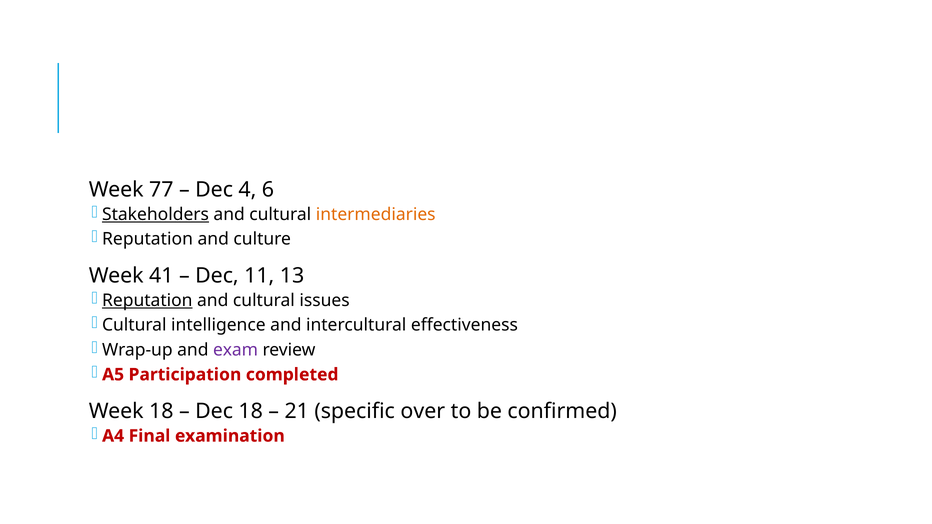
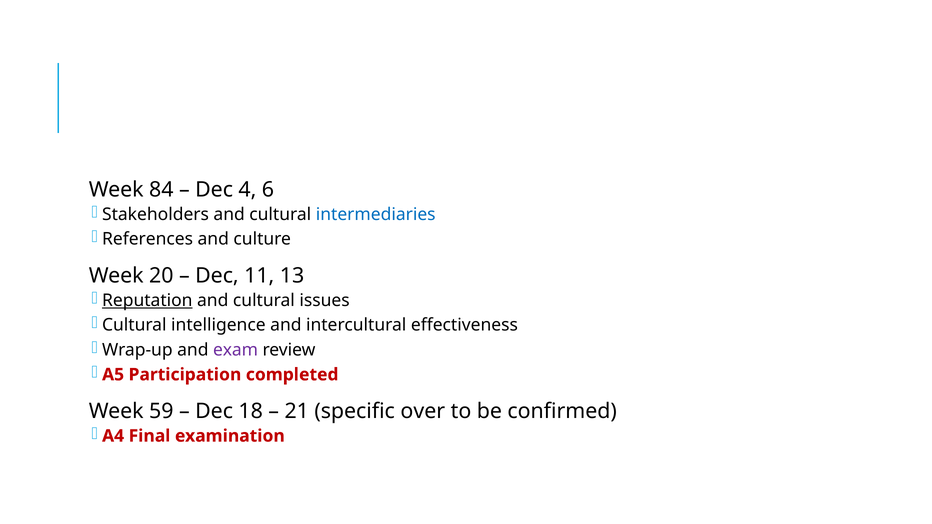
77: 77 -> 84
Stakeholders underline: present -> none
intermediaries colour: orange -> blue
Reputation at (148, 239): Reputation -> References
41: 41 -> 20
Week 18: 18 -> 59
